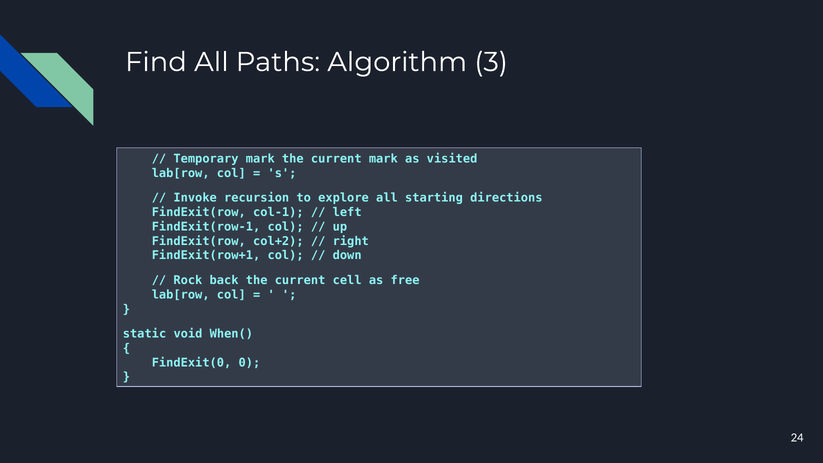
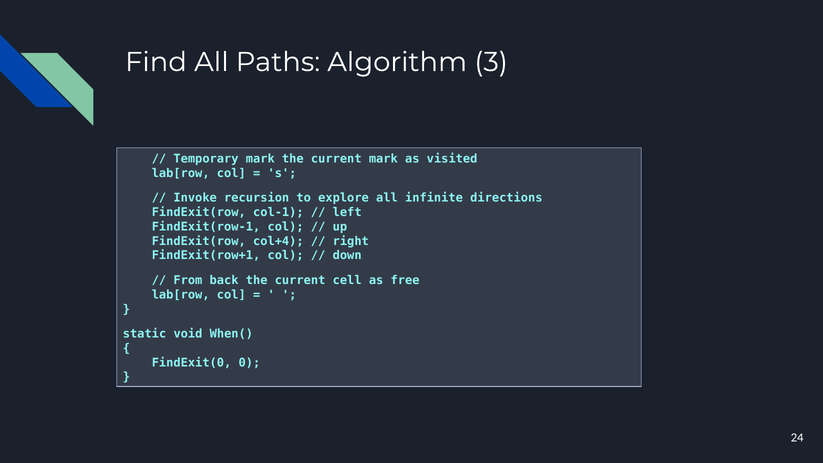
starting: starting -> infinite
col+2: col+2 -> col+4
Rock: Rock -> From
